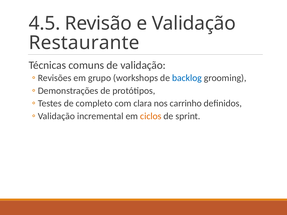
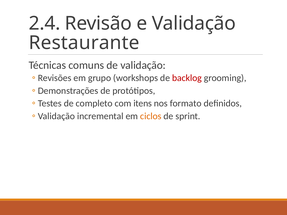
4.5: 4.5 -> 2.4
backlog colour: blue -> red
clara: clara -> itens
carrinho: carrinho -> formato
